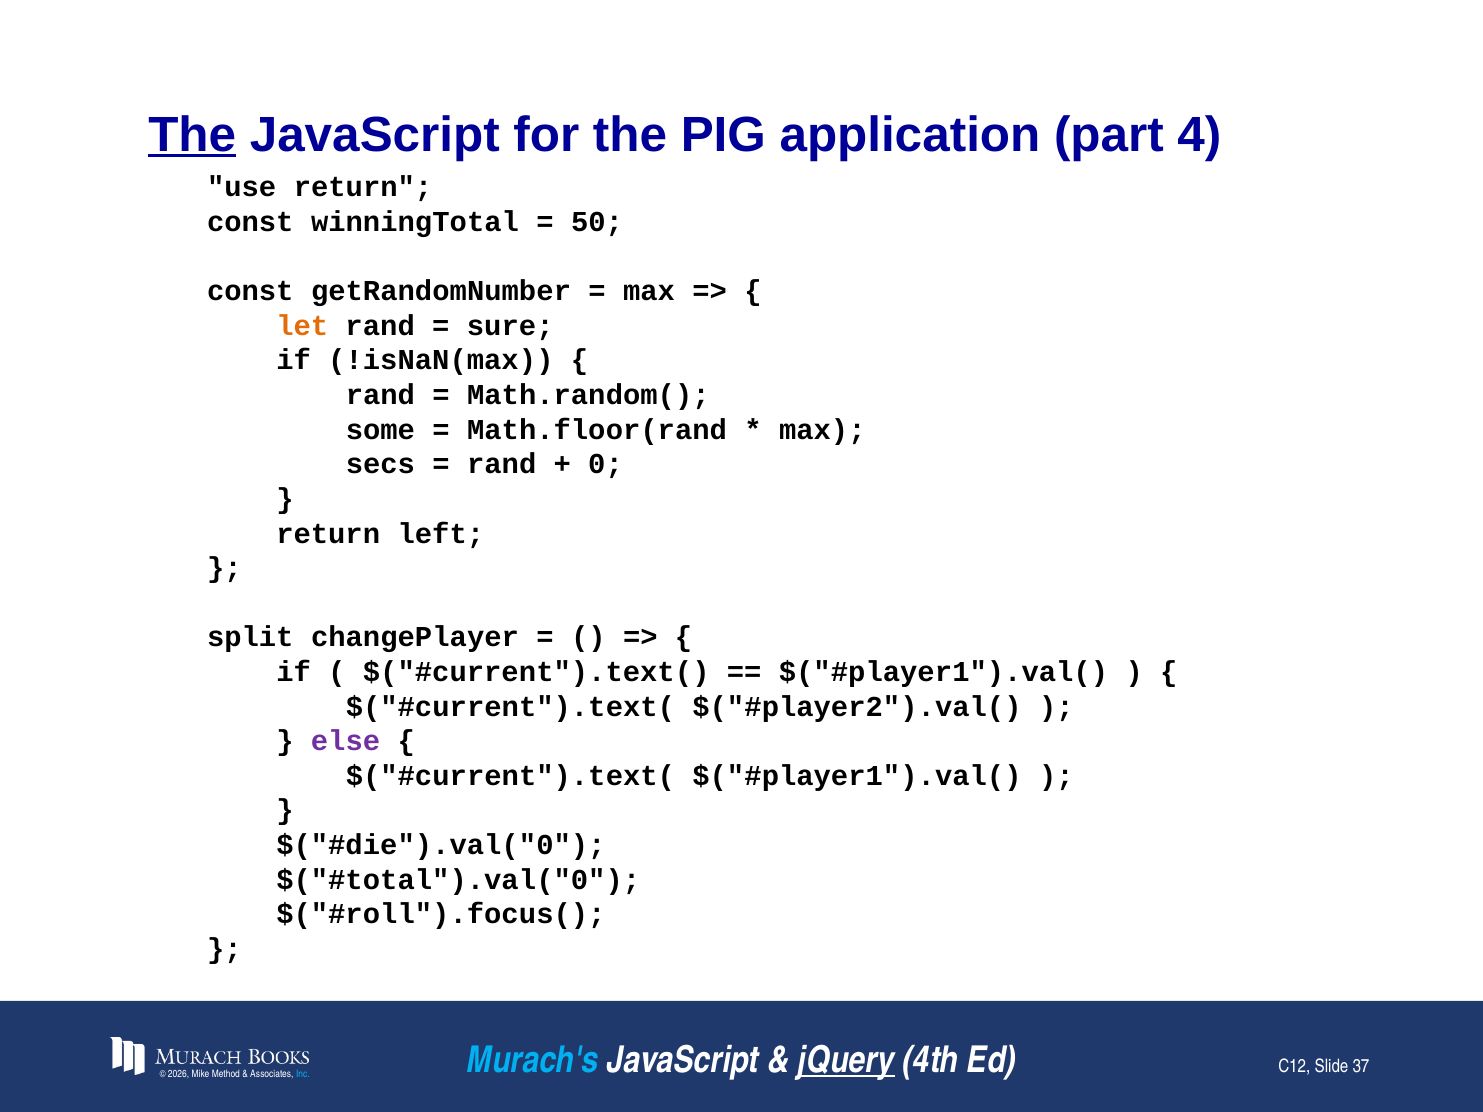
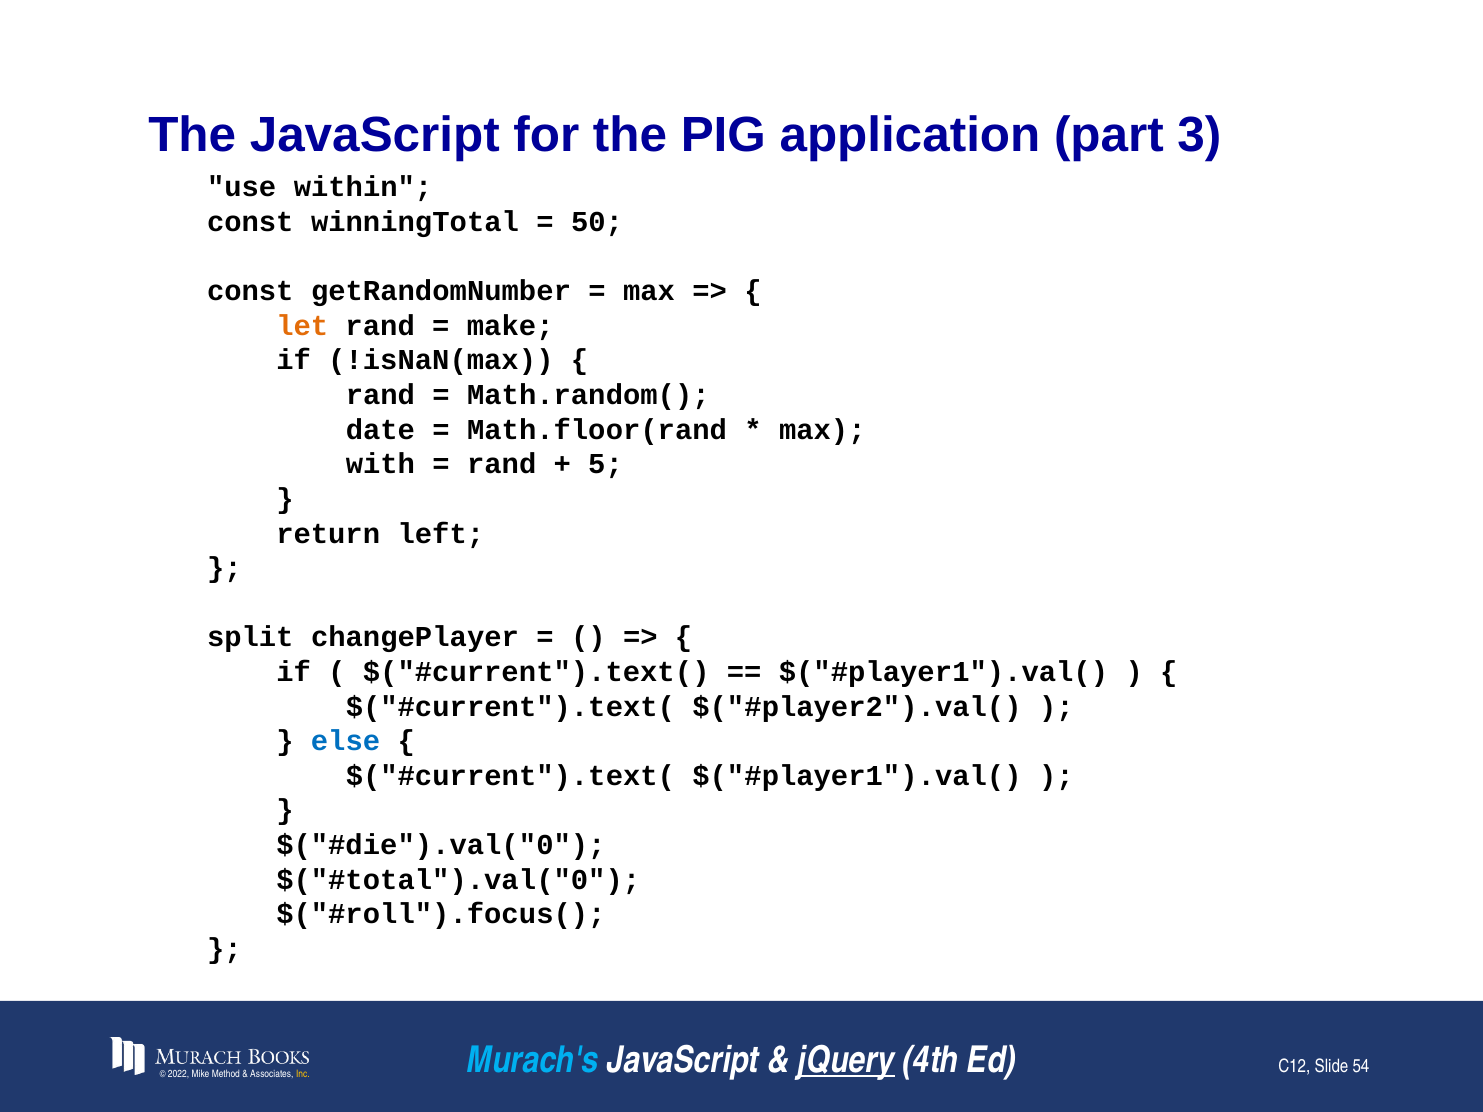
The at (192, 135) underline: present -> none
4: 4 -> 3
use return: return -> within
sure: sure -> make
some: some -> date
secs: secs -> with
0: 0 -> 5
else colour: purple -> blue
2026: 2026 -> 2022
Inc colour: light blue -> yellow
37: 37 -> 54
